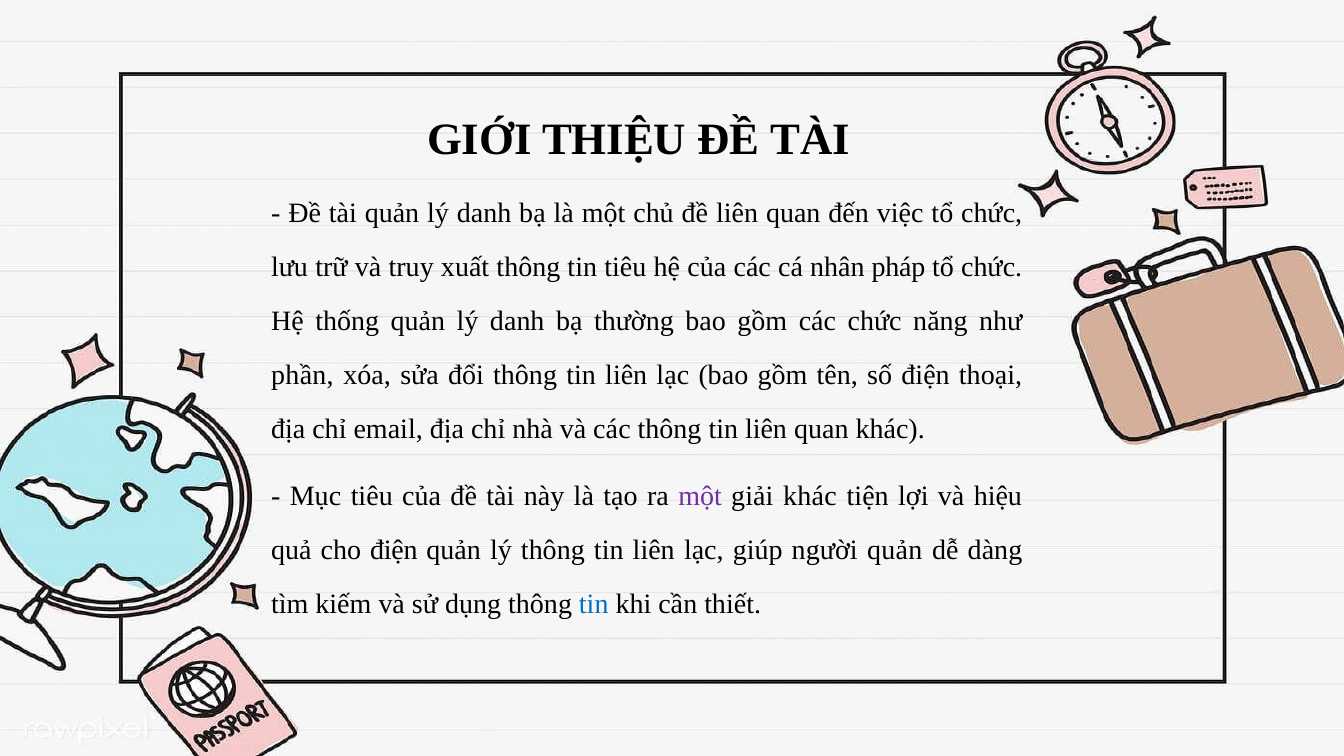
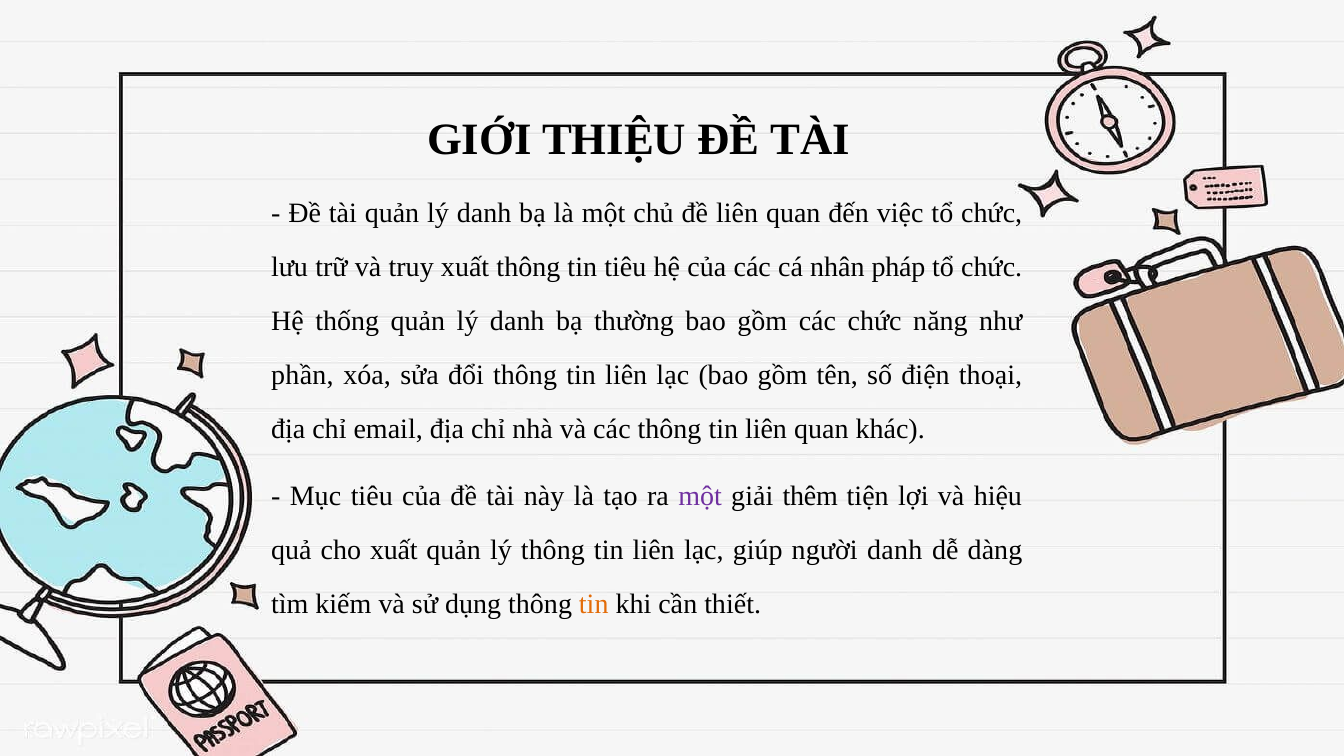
giải khác: khác -> thêm
cho điện: điện -> xuất
người quản: quản -> danh
tin at (594, 604) colour: blue -> orange
